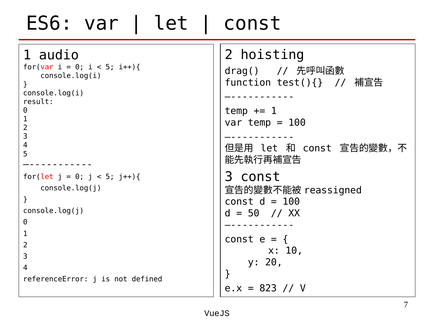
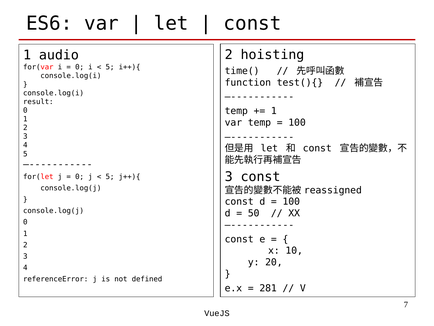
drag(: drag( -> time(
823: 823 -> 281
